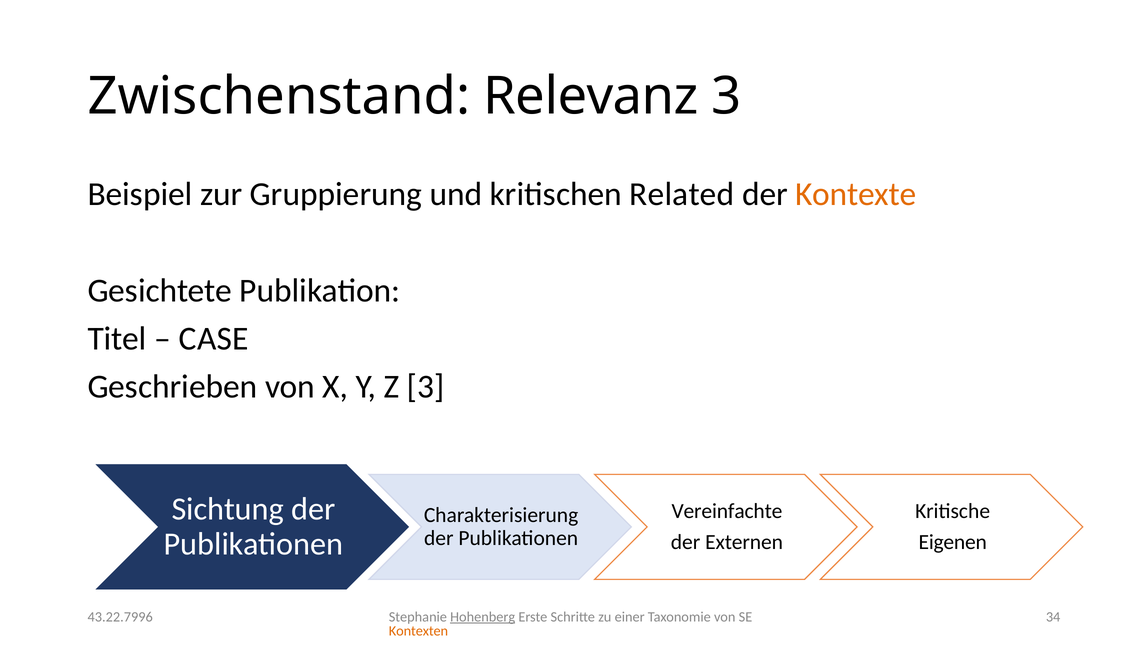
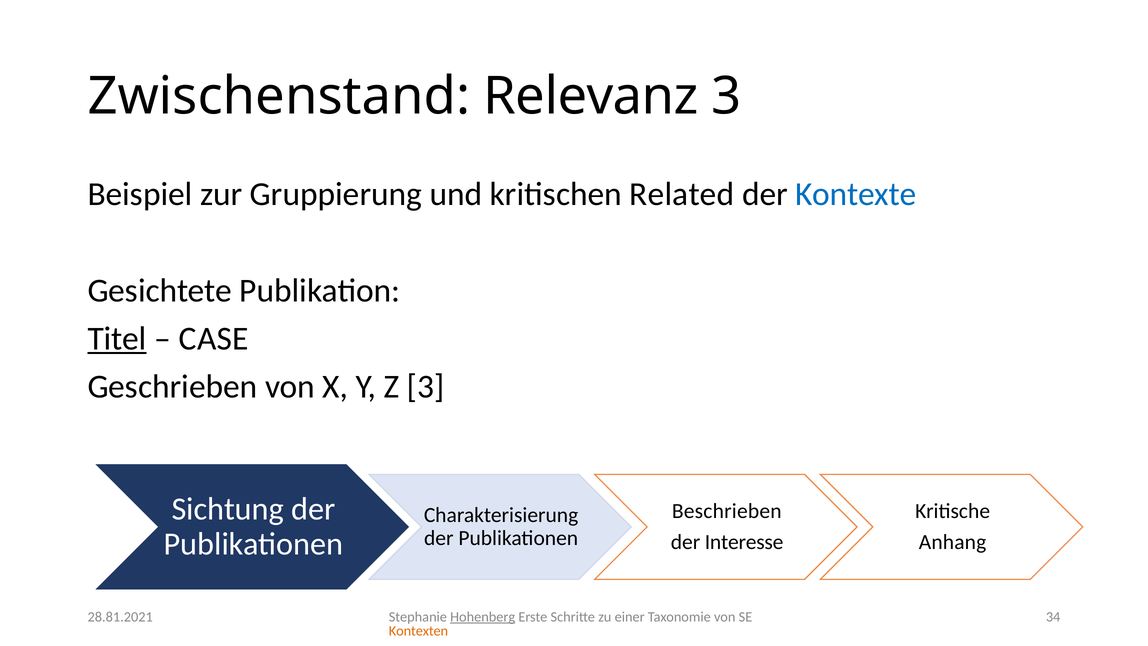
Kontexte colour: orange -> blue
Titel underline: none -> present
Vereinfachte: Vereinfachte -> Beschrieben
Externen: Externen -> Interesse
Eigenen: Eigenen -> Anhang
43.22.7996: 43.22.7996 -> 28.81.2021
